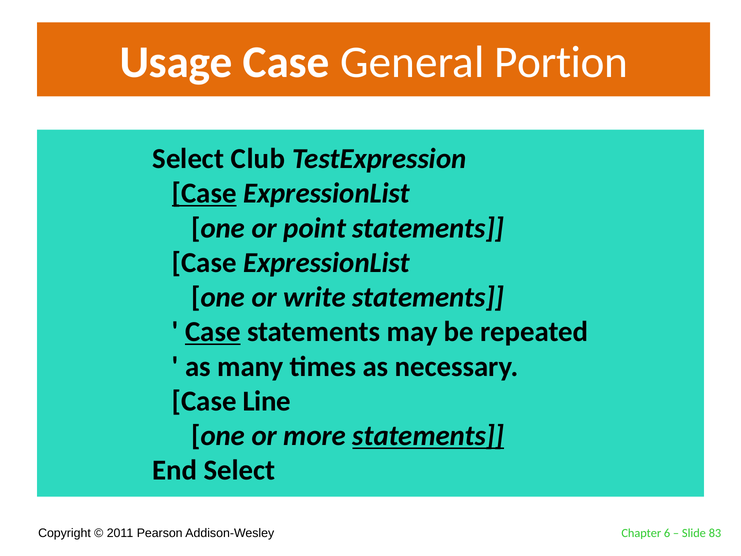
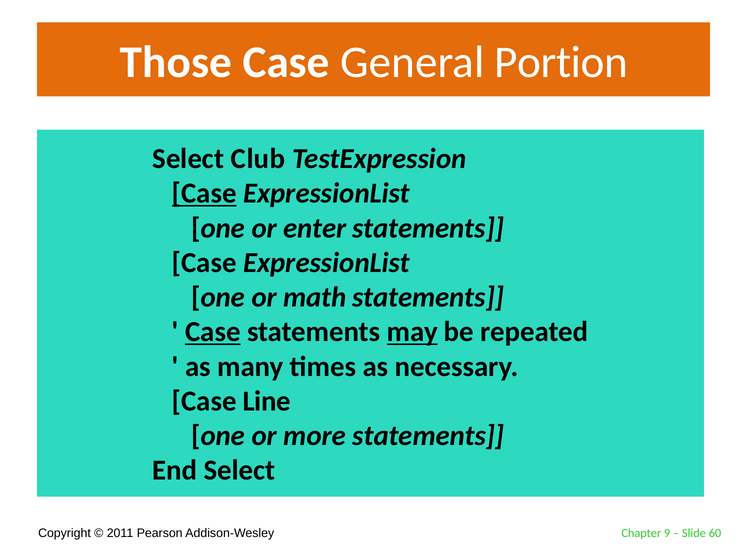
Usage: Usage -> Those
point: point -> enter
write: write -> math
may underline: none -> present
statements at (428, 436) underline: present -> none
6: 6 -> 9
83: 83 -> 60
